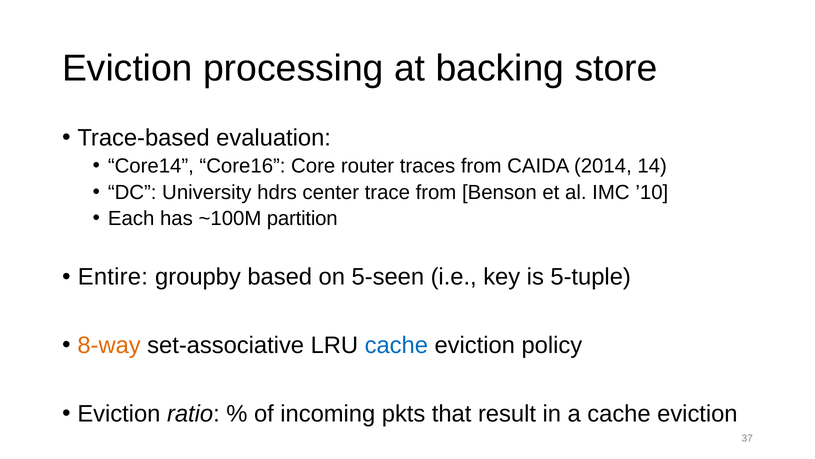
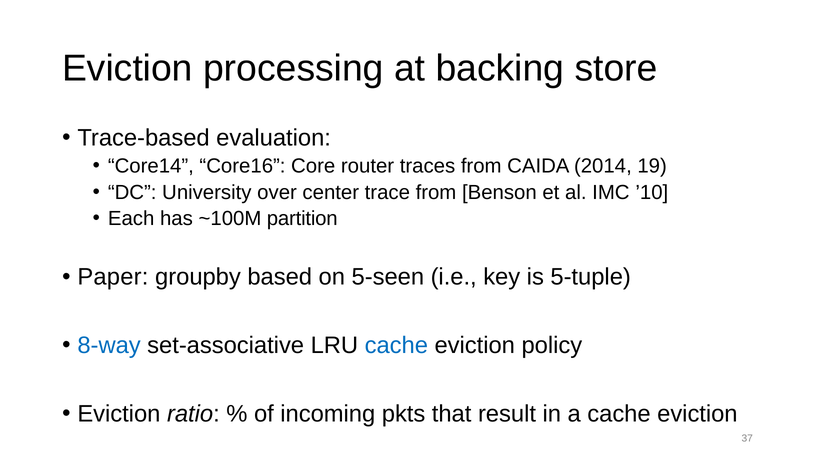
14: 14 -> 19
hdrs: hdrs -> over
Entire: Entire -> Paper
8-way colour: orange -> blue
